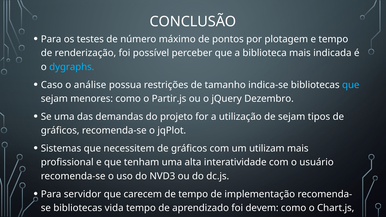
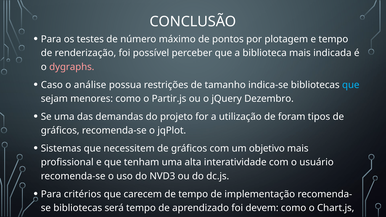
dygraphs at (72, 67) colour: light blue -> pink
de sejam: sejam -> foram
utilizam: utilizam -> objetivo
servidor: servidor -> critérios
vida: vida -> será
